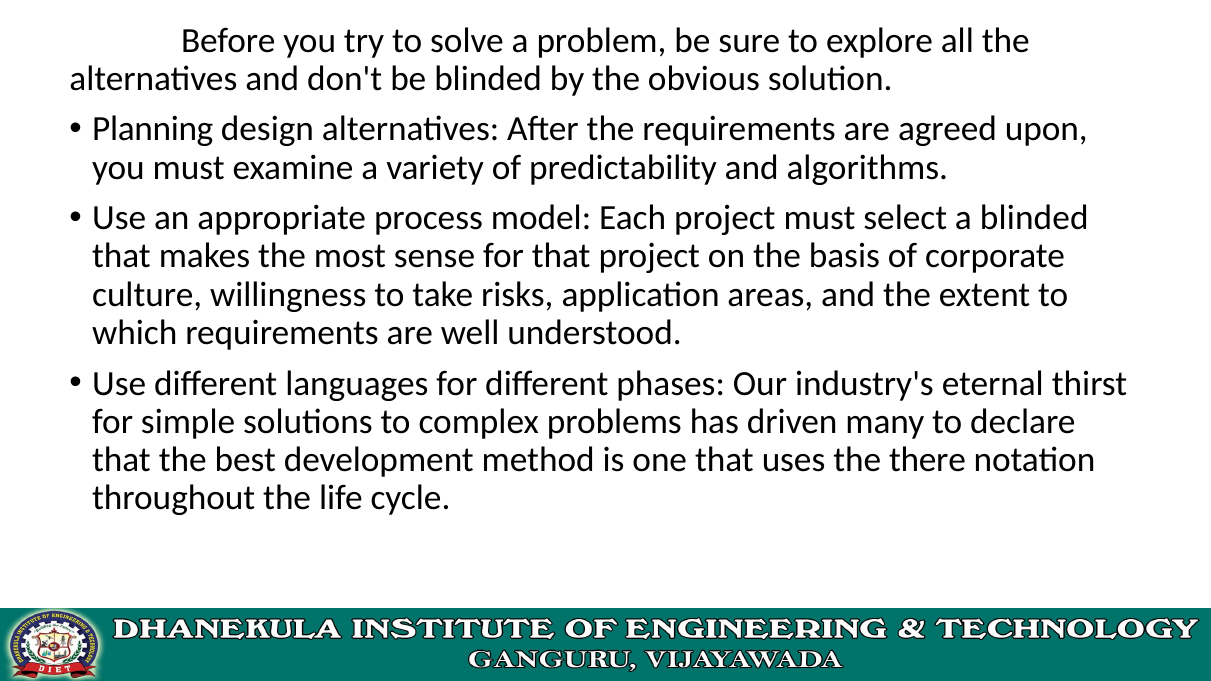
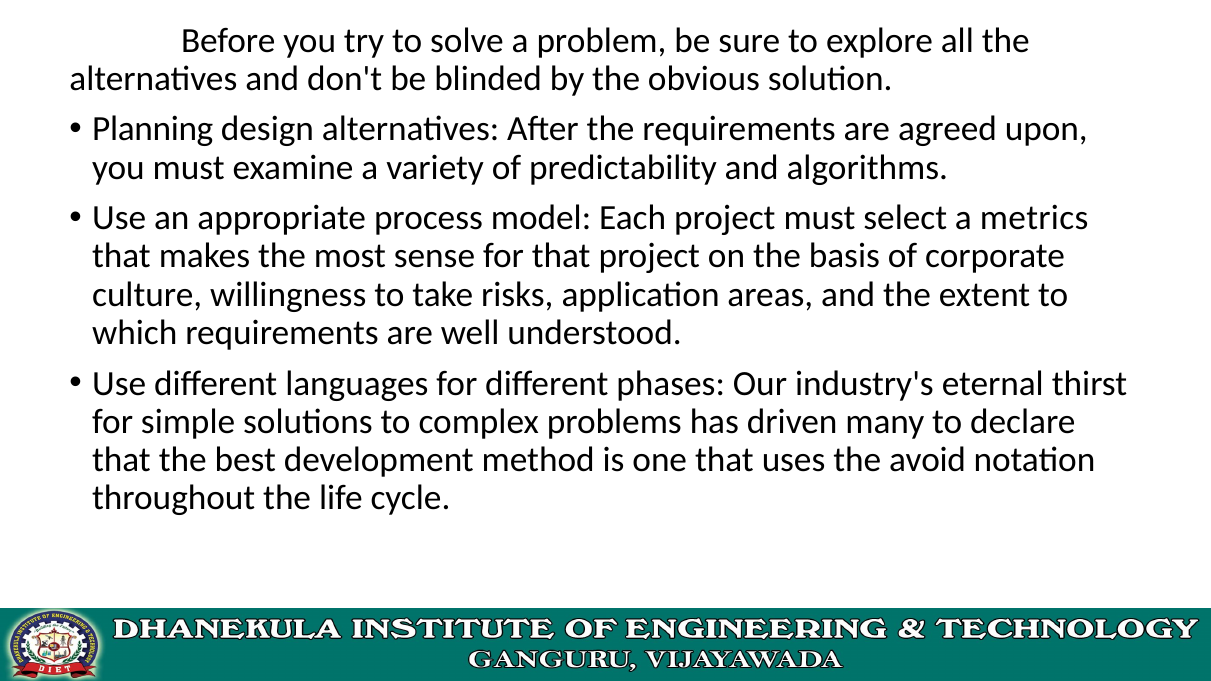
a blinded: blinded -> metrics
there: there -> avoid
